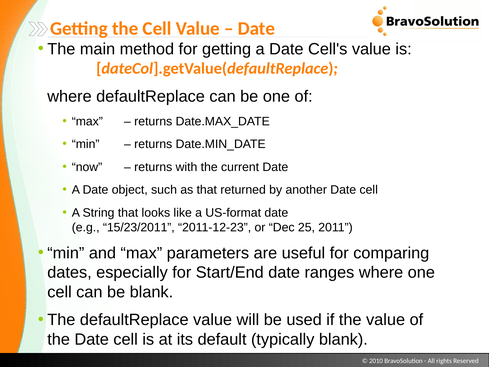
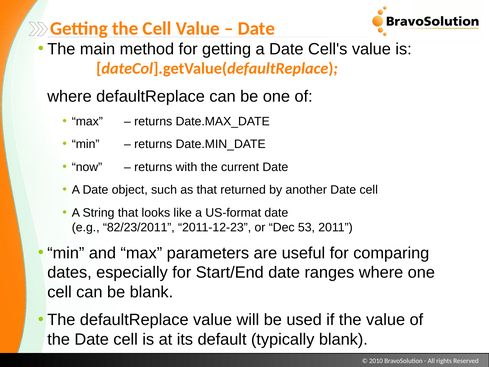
15/23/2011: 15/23/2011 -> 82/23/2011
25: 25 -> 53
